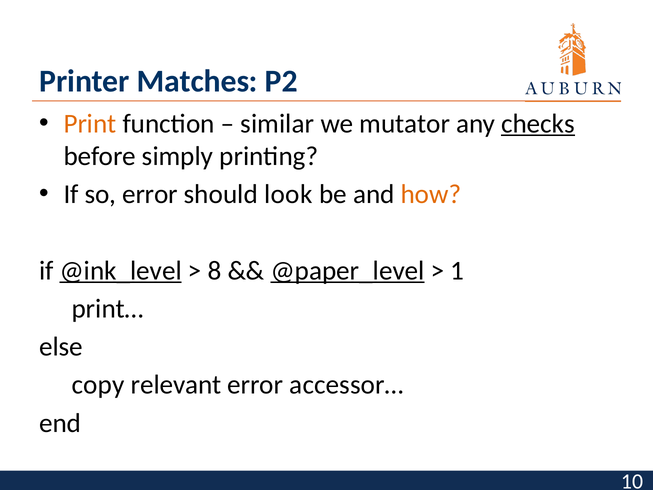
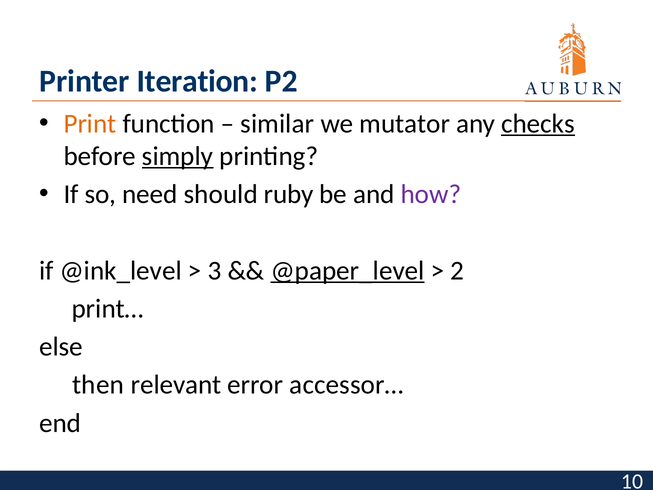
Matches: Matches -> Iteration
simply underline: none -> present
so error: error -> need
look: look -> ruby
how colour: orange -> purple
@ink_level underline: present -> none
8: 8 -> 3
1: 1 -> 2
copy: copy -> then
